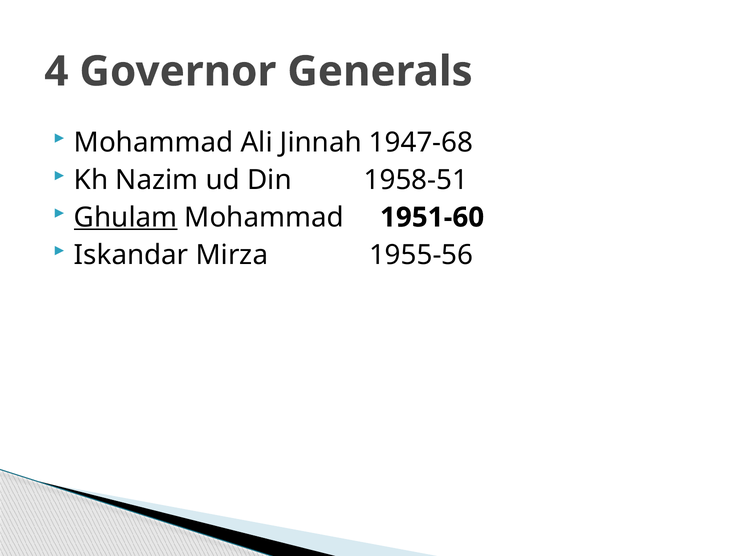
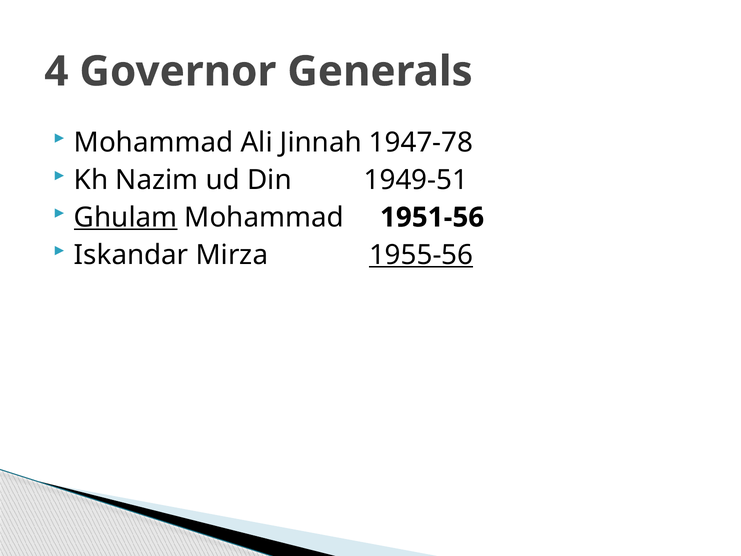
1947-68: 1947-68 -> 1947-78
1958-51: 1958-51 -> 1949-51
1951-60: 1951-60 -> 1951-56
1955-56 underline: none -> present
